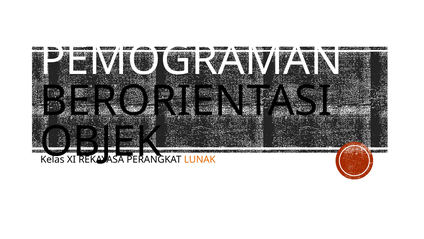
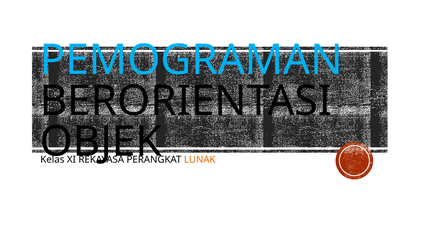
PEMOGRAMAN colour: white -> light blue
